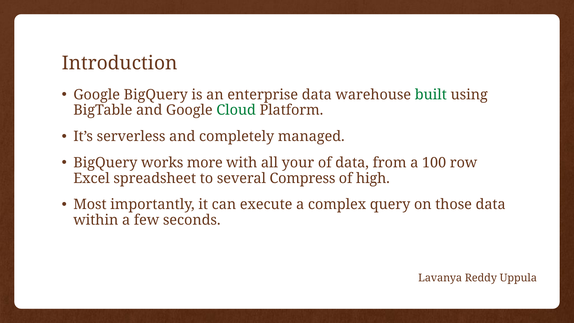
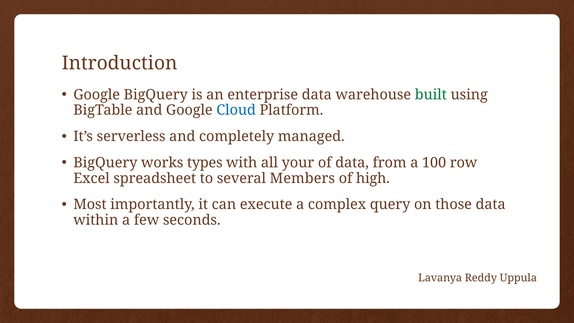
Cloud colour: green -> blue
more: more -> types
Compress: Compress -> Members
